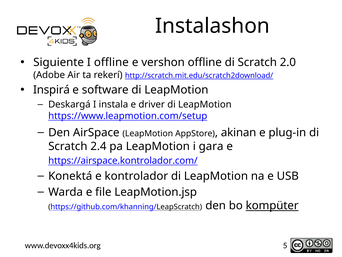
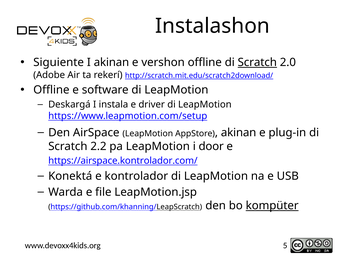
I offline: offline -> akinan
Scratch at (257, 62) underline: none -> present
Inspirá at (51, 90): Inspirá -> Offline
2.4: 2.4 -> 2.2
gara: gara -> door
